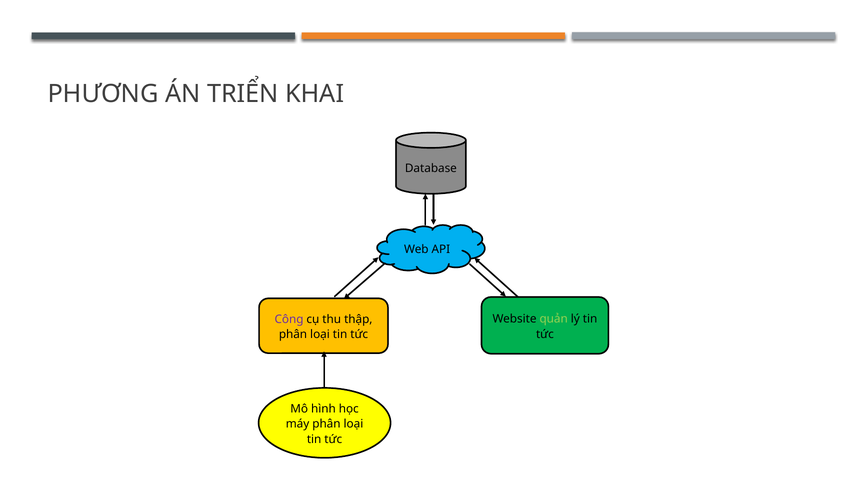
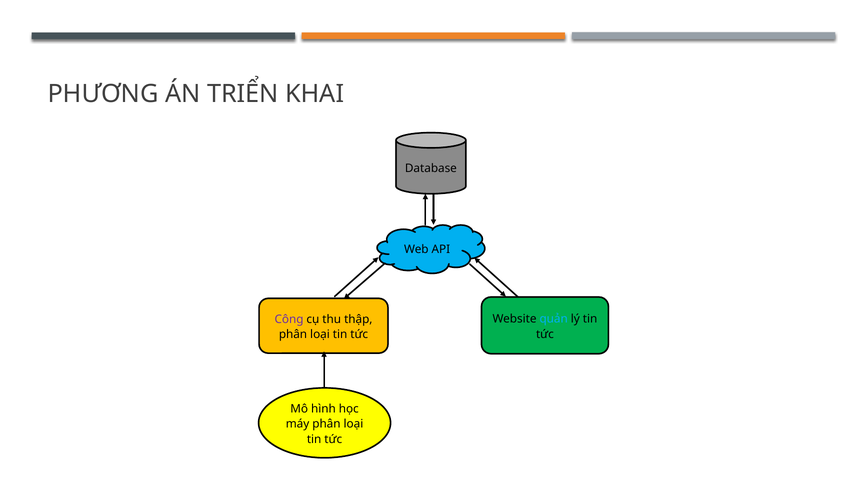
quản colour: light green -> light blue
